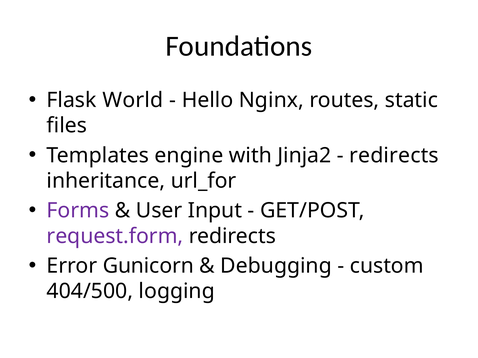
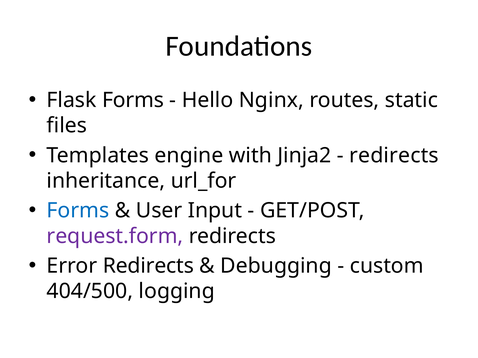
Flask World: World -> Forms
Forms at (78, 211) colour: purple -> blue
Error Gunicorn: Gunicorn -> Redirects
